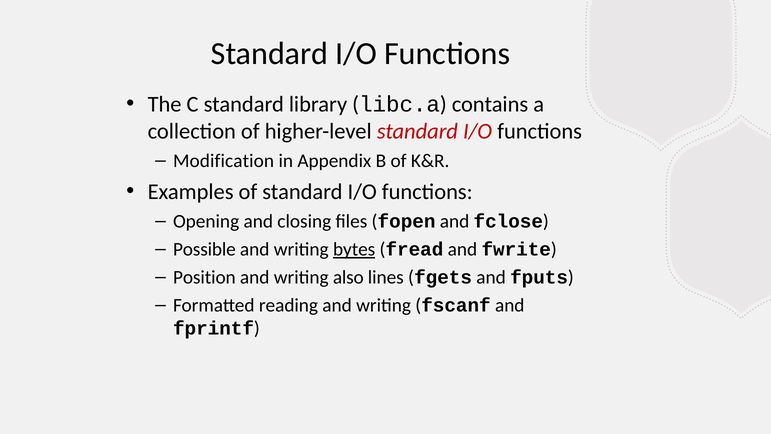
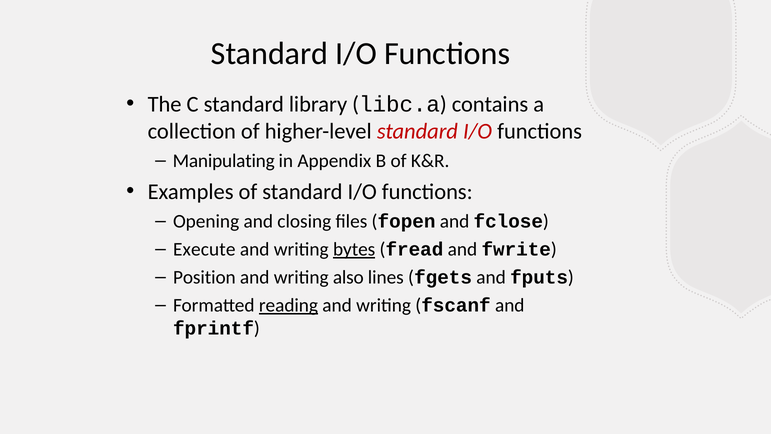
Modification: Modification -> Manipulating
Possible: Possible -> Execute
reading underline: none -> present
